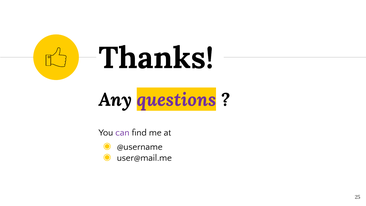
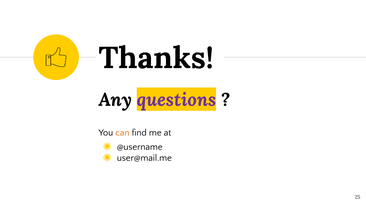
can colour: purple -> orange
